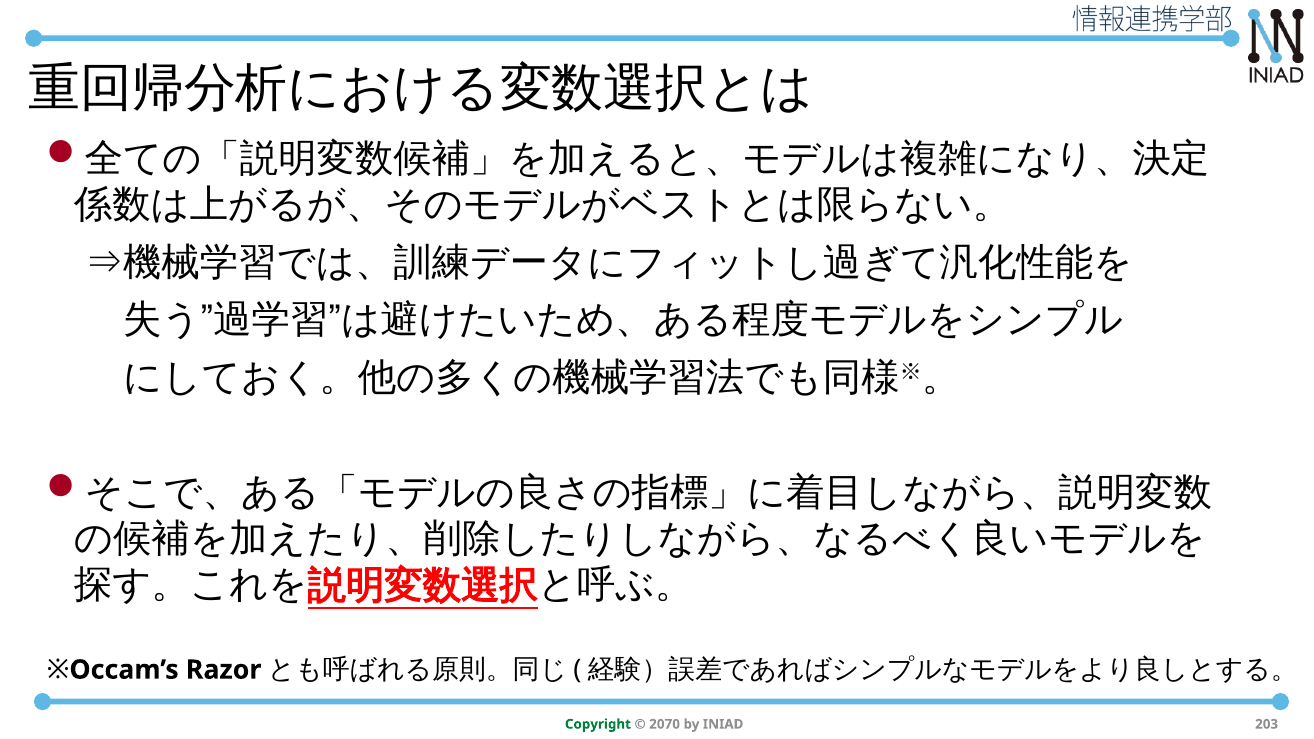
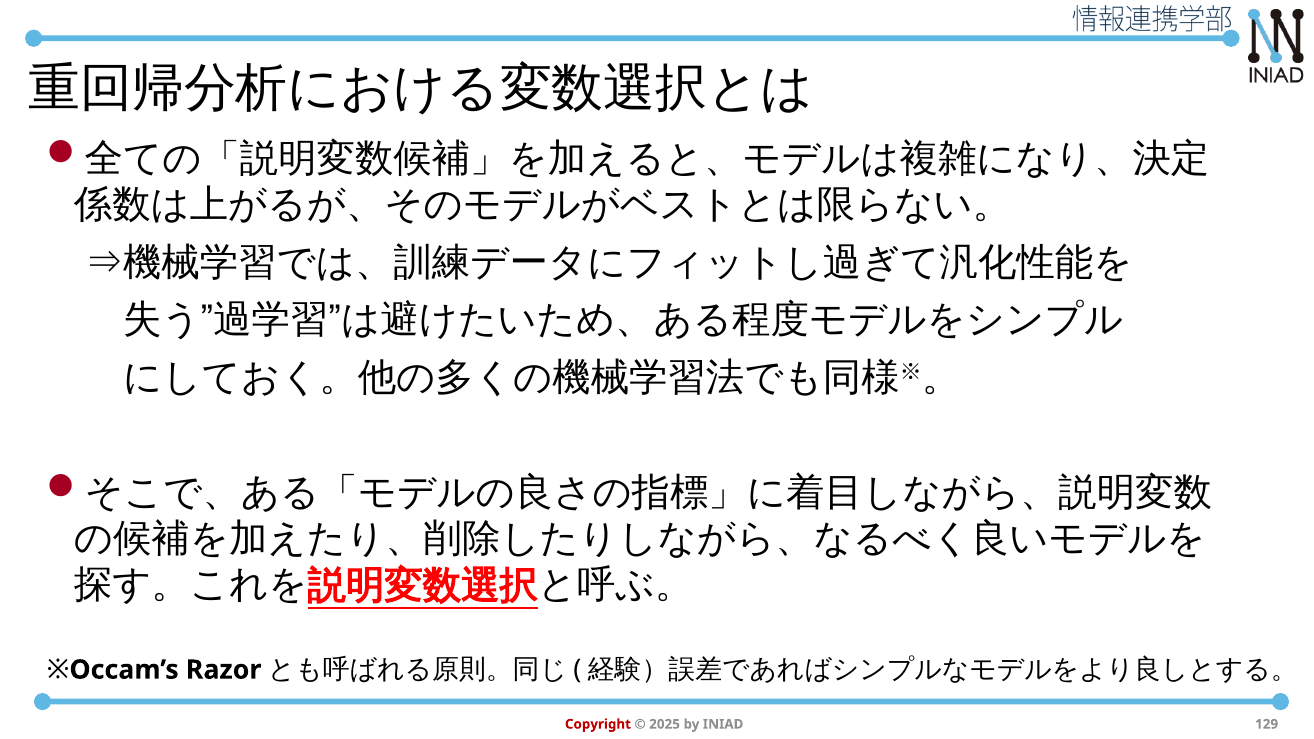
Copyright colour: green -> red
2070: 2070 -> 2025
203: 203 -> 129
